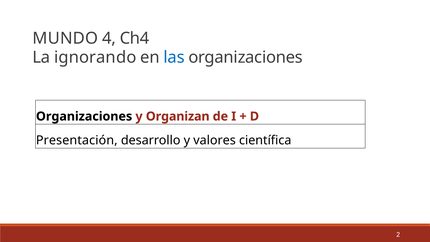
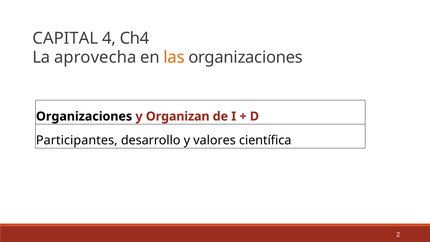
MUNDO: MUNDO -> CAPITAL
ignorando: ignorando -> aprovecha
las colour: blue -> orange
Presentación: Presentación -> Participantes
